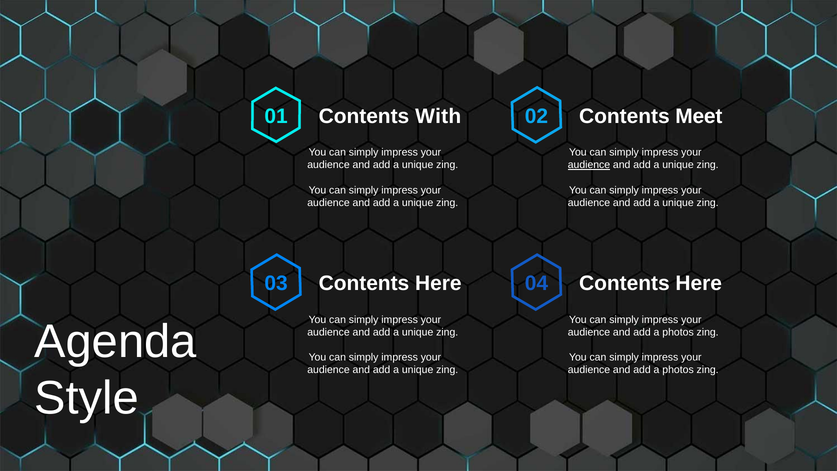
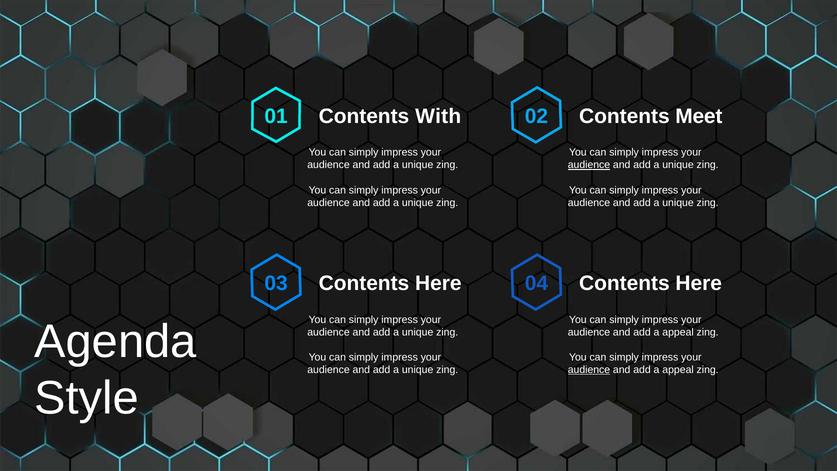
photos at (678, 332): photos -> appeal
audience at (589, 370) underline: none -> present
photos at (678, 370): photos -> appeal
